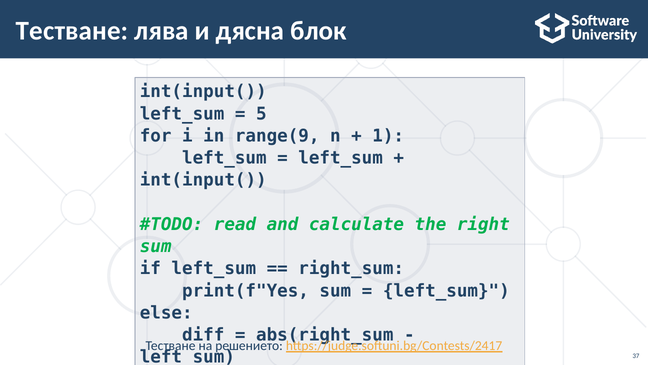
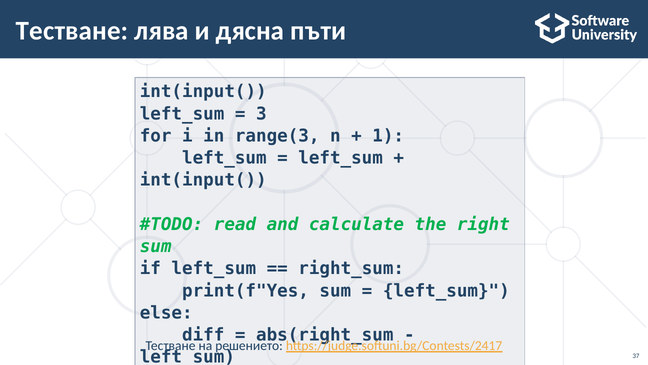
блок: блок -> пъти
5: 5 -> 3
range(9: range(9 -> range(3
